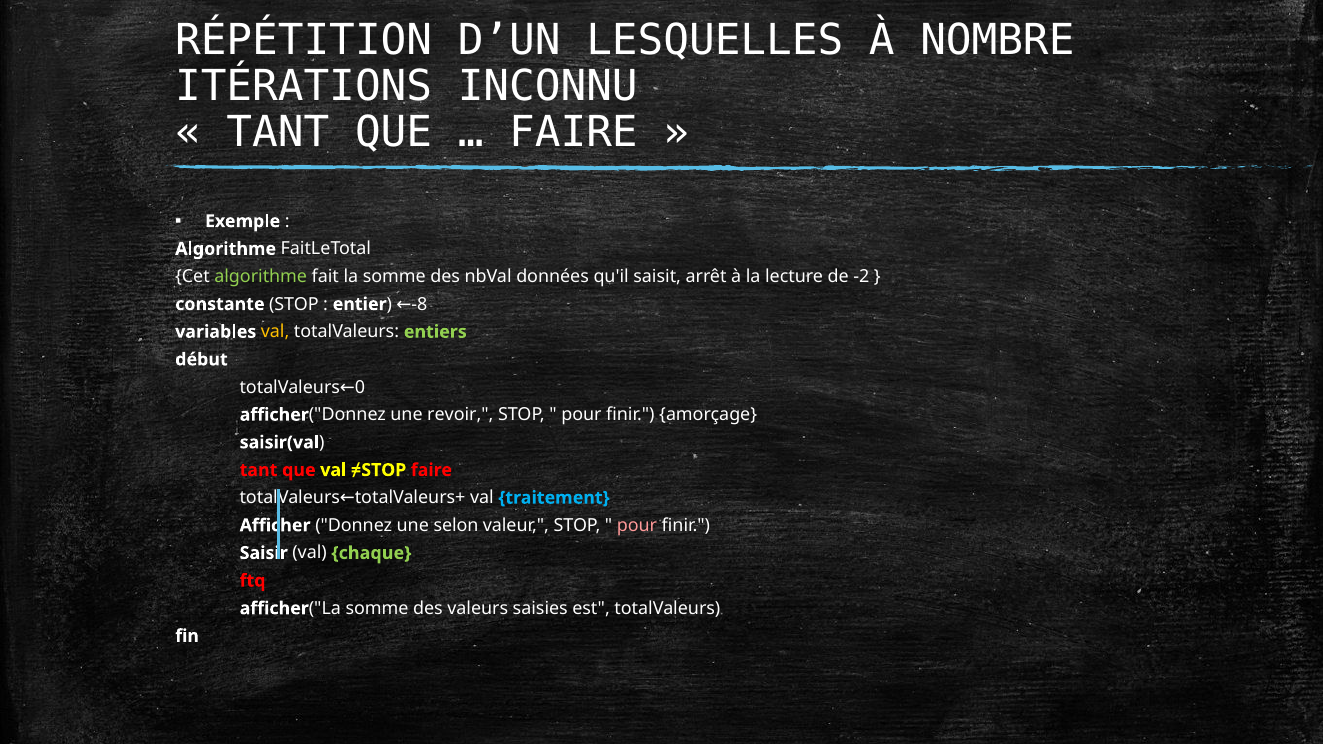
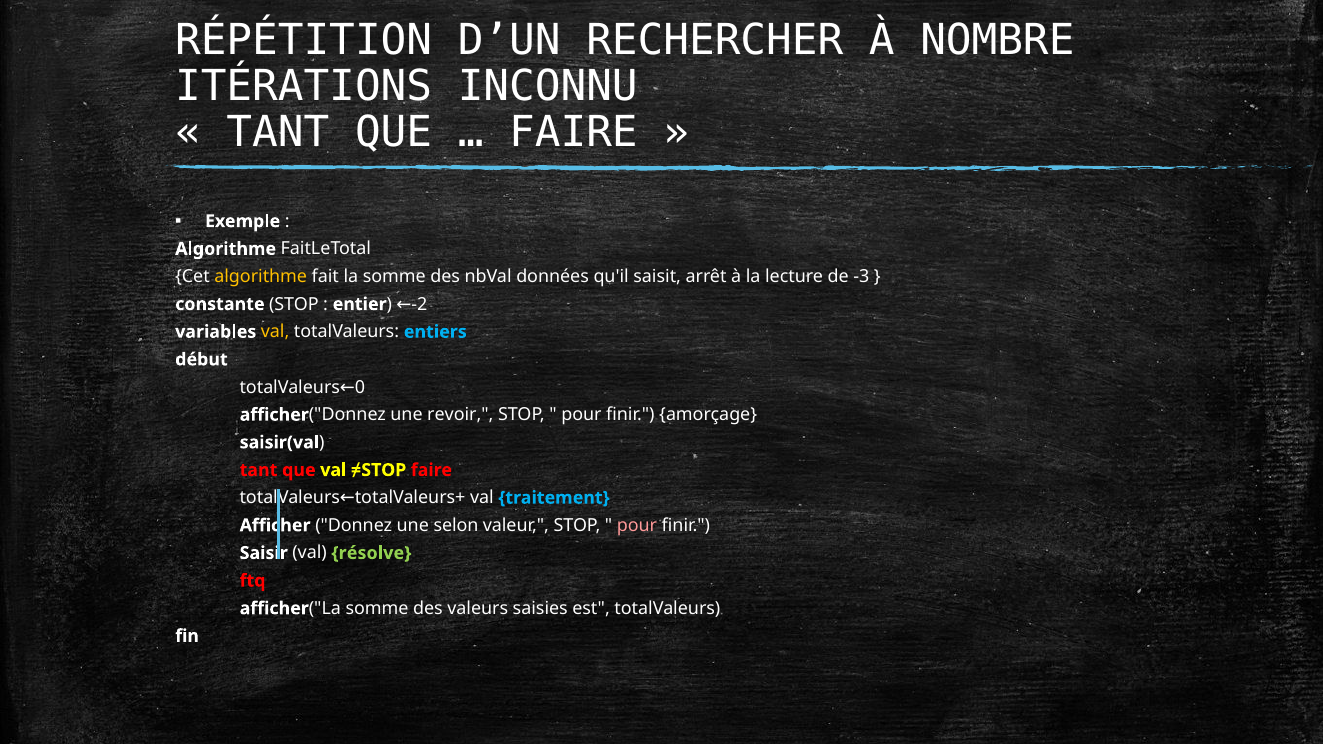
LESQUELLES: LESQUELLES -> RECHERCHER
algorithme at (261, 277) colour: light green -> yellow
-2: -2 -> -3
-8: -8 -> -2
entiers colour: light green -> light blue
chaque: chaque -> résolve
